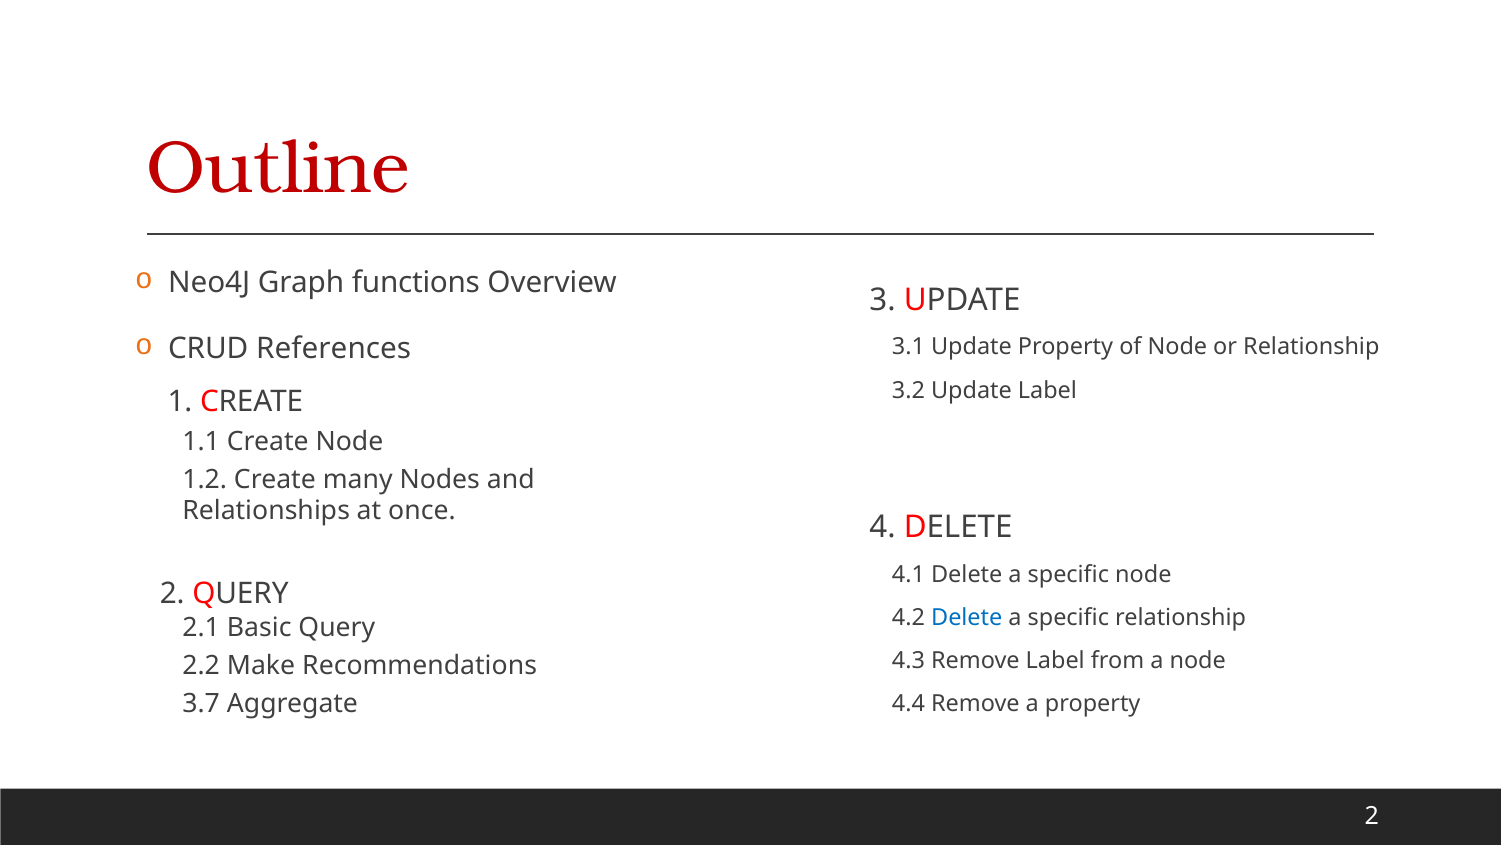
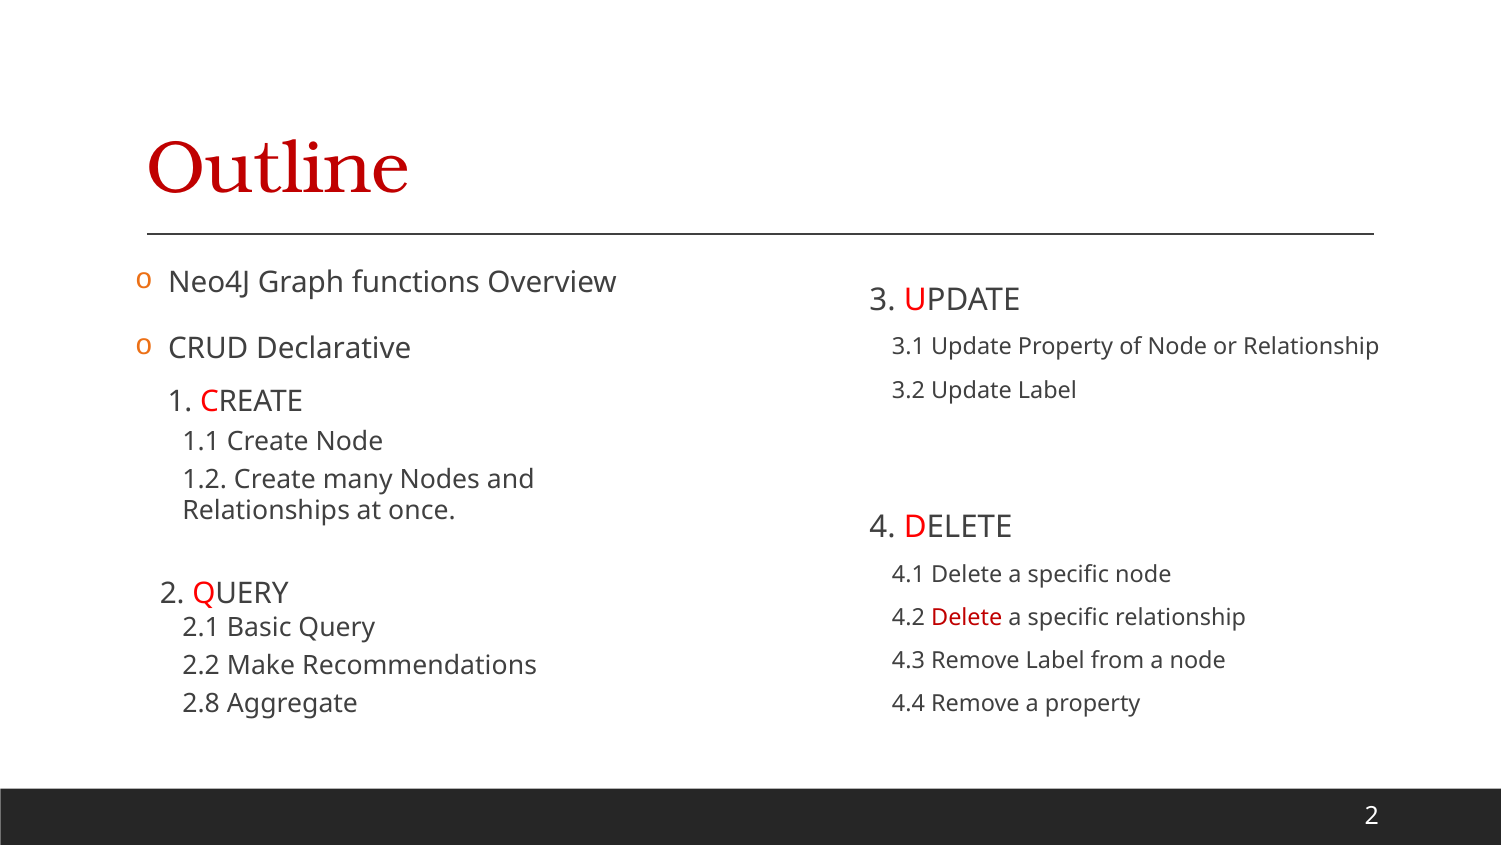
References: References -> Declarative
Delete at (967, 617) colour: blue -> red
3.7: 3.7 -> 2.8
